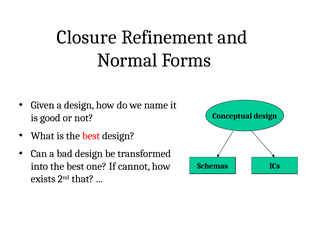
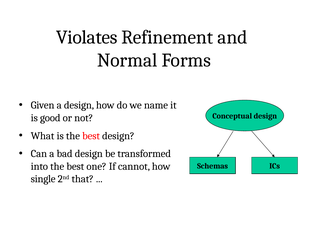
Closure: Closure -> Violates
exists: exists -> single
